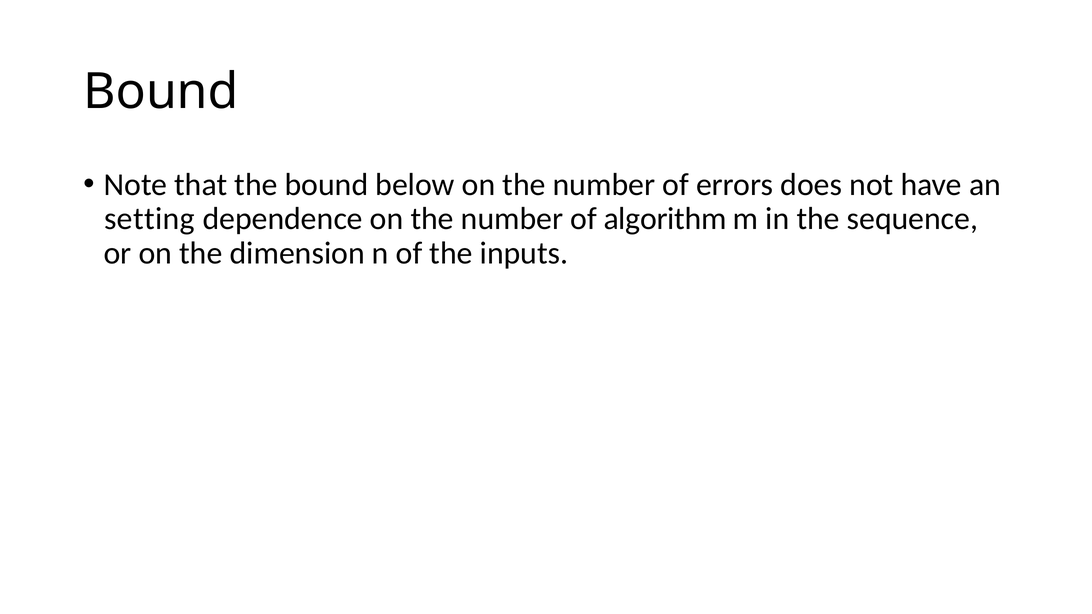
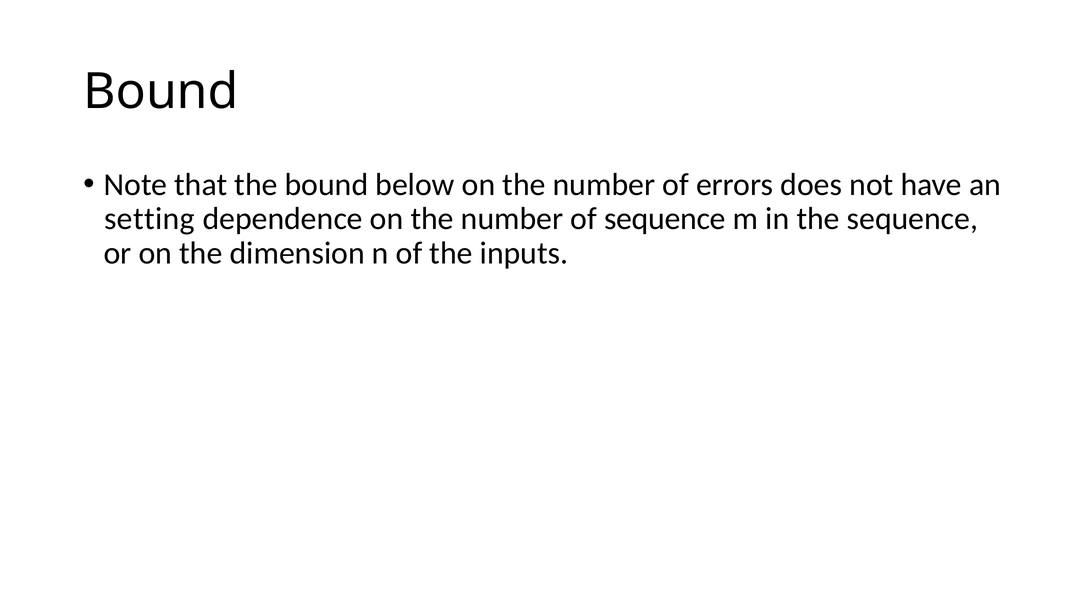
of algorithm: algorithm -> sequence
